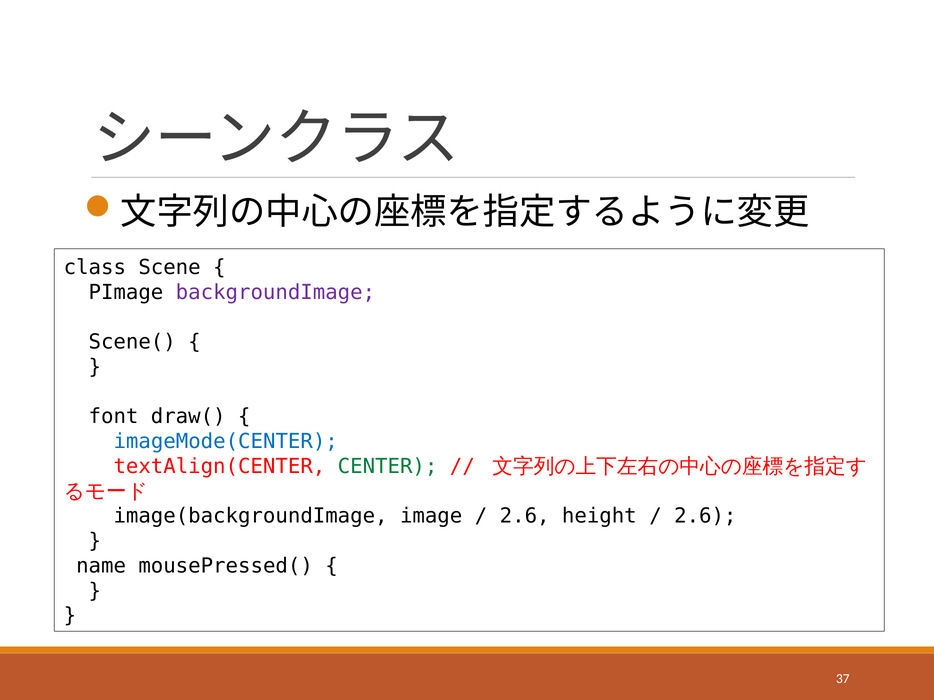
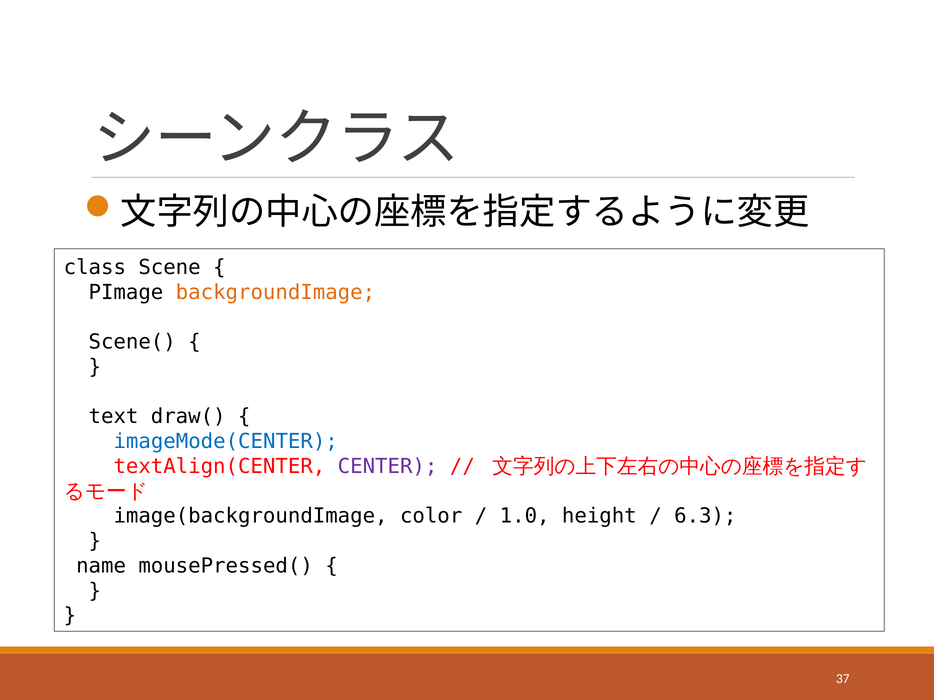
backgroundImage colour: purple -> orange
font: font -> text
CENTER colour: green -> purple
image: image -> color
2.6 at (525, 516): 2.6 -> 1.0
2.6 at (705, 516): 2.6 -> 6.3
